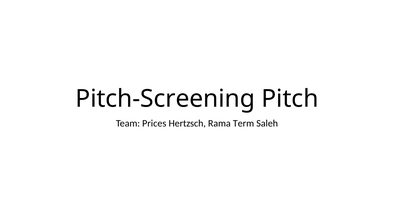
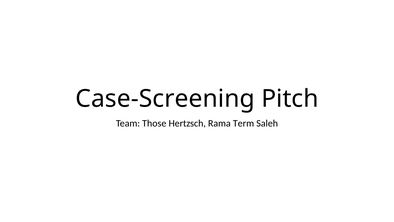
Pitch-Screening: Pitch-Screening -> Case-Screening
Prices: Prices -> Those
